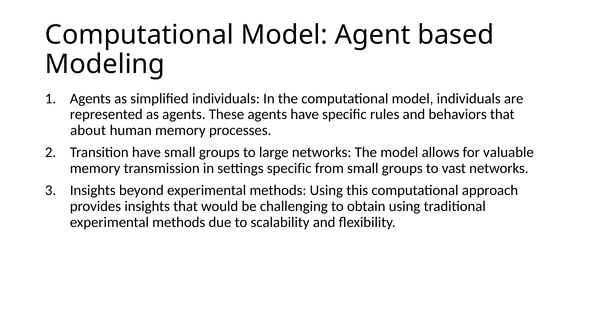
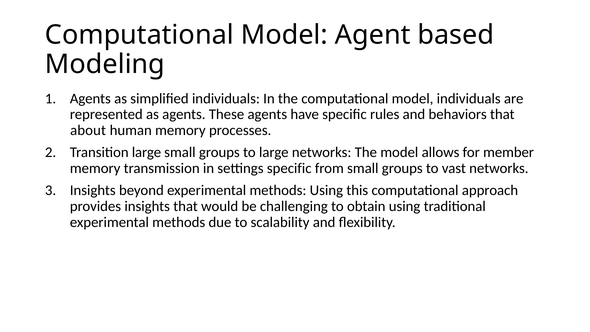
Transition have: have -> large
valuable: valuable -> member
